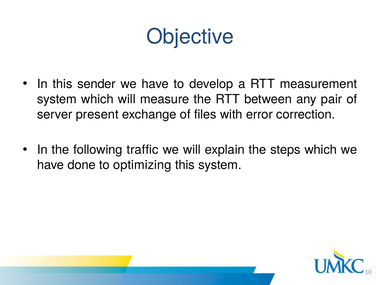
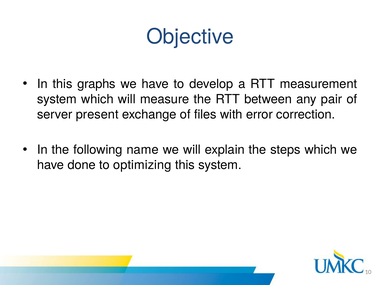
sender: sender -> graphs
traffic: traffic -> name
